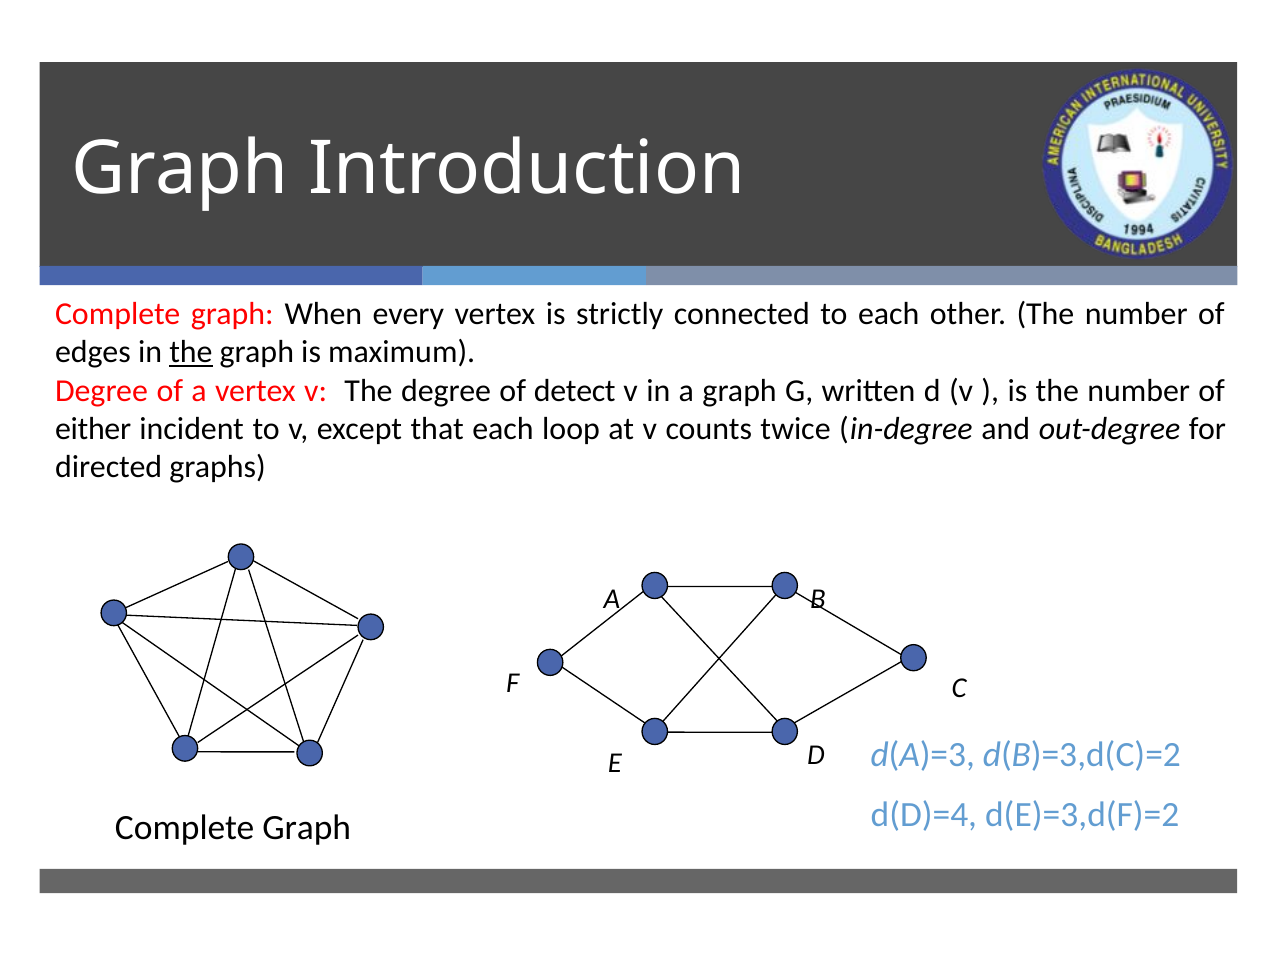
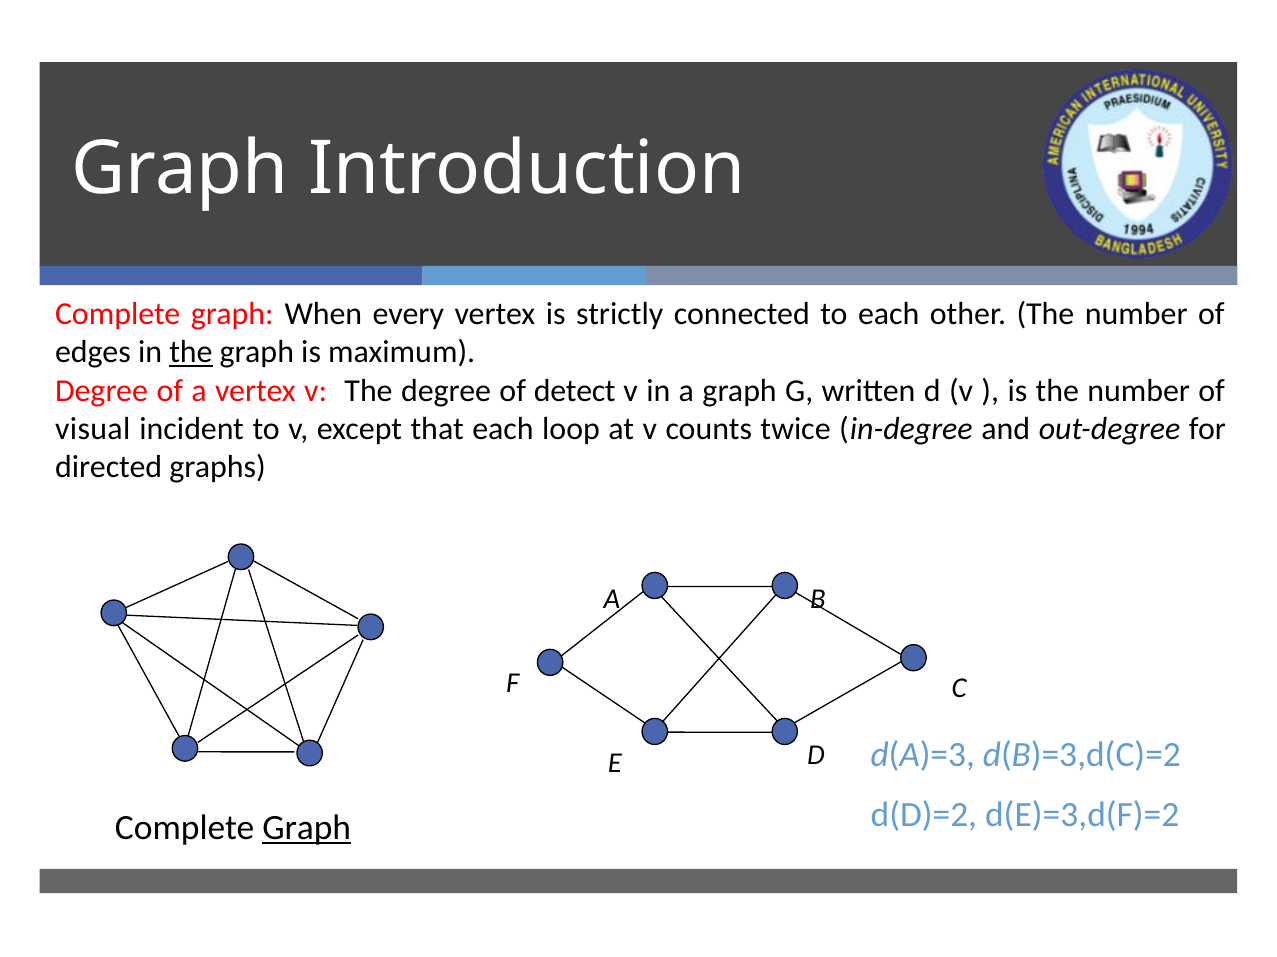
either: either -> visual
d(D)=4: d(D)=4 -> d(D)=2
Graph at (307, 828) underline: none -> present
